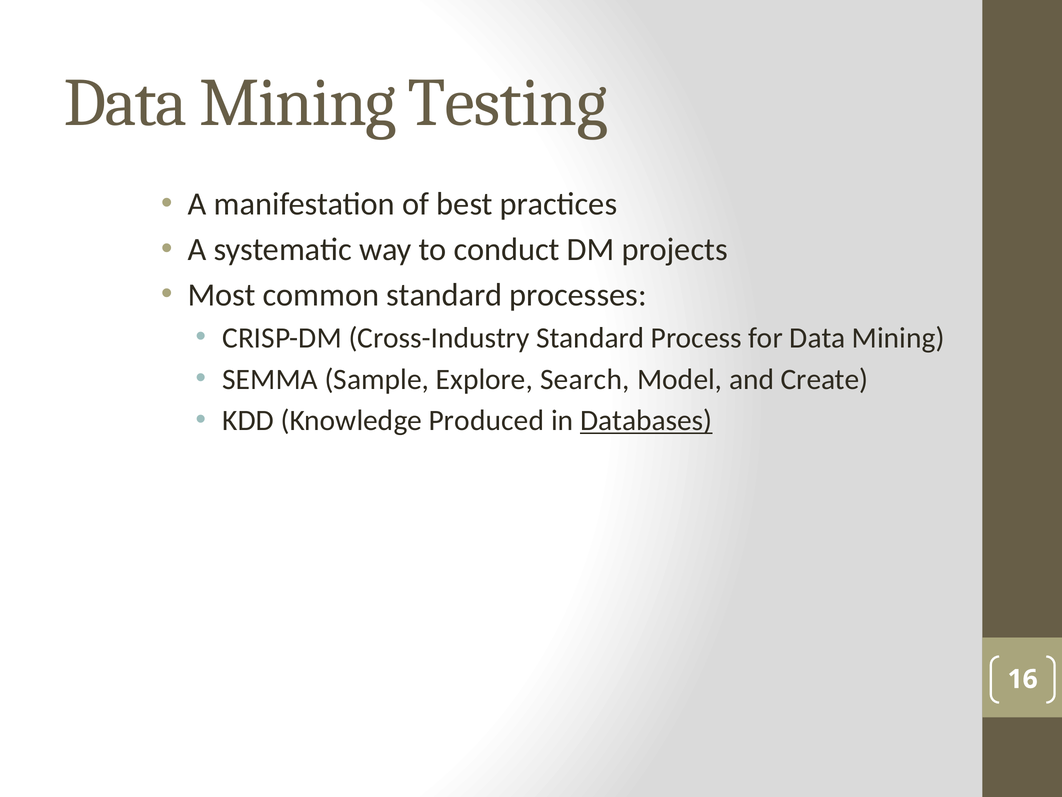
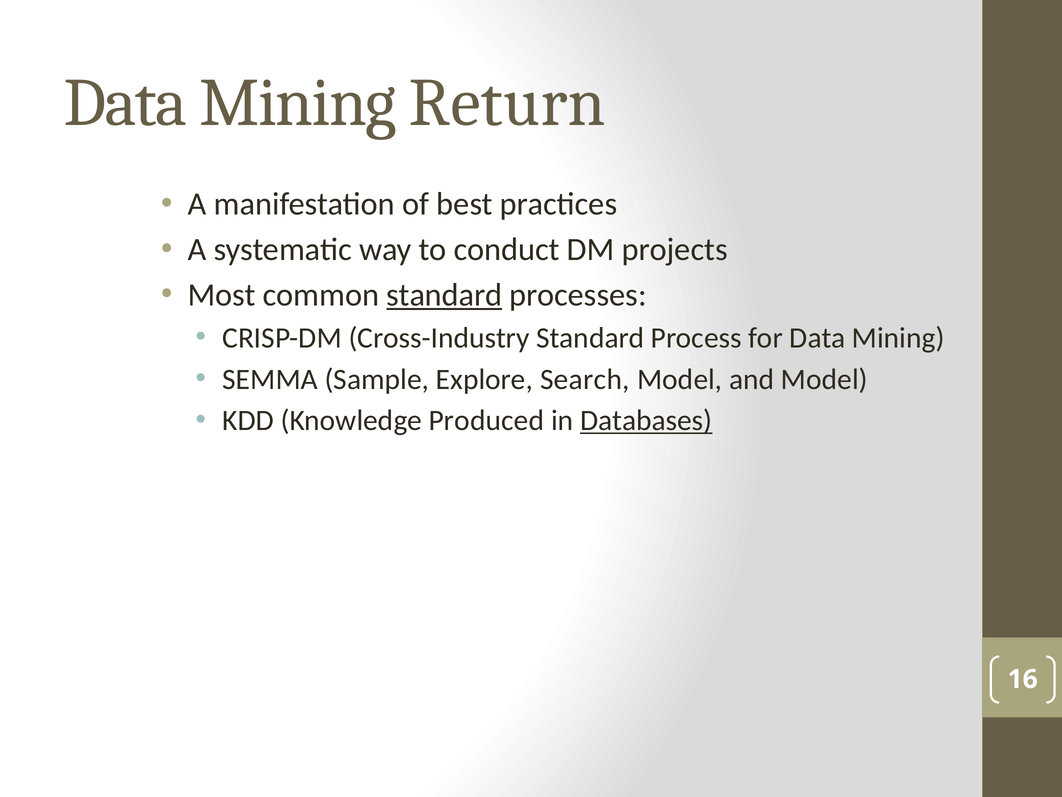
Testing: Testing -> Return
standard at (444, 295) underline: none -> present
and Create: Create -> Model
